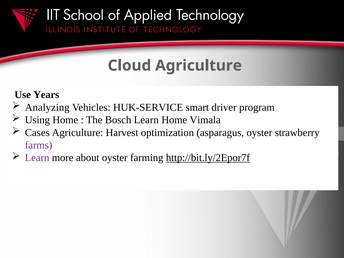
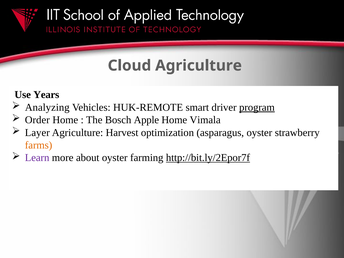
HUK-SERVICE: HUK-SERVICE -> HUK-REMOTE
program underline: none -> present
Using: Using -> Order
Bosch Learn: Learn -> Apple
Cases: Cases -> Layer
farms colour: purple -> orange
